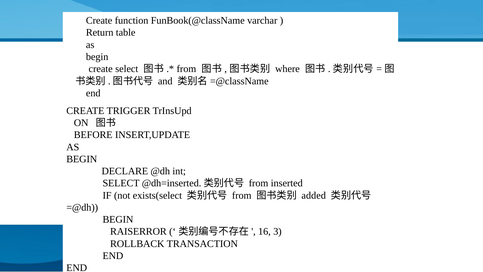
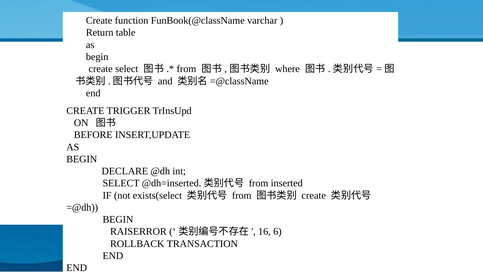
added at (314, 195): added -> create
3: 3 -> 6
